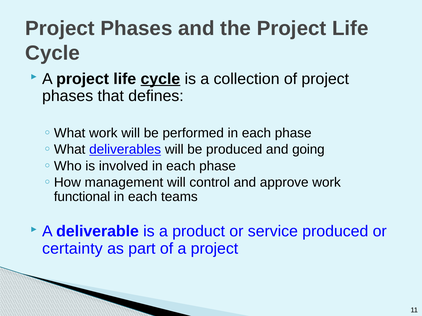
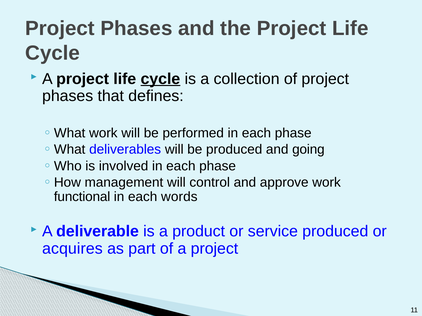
deliverables underline: present -> none
teams: teams -> words
certainty: certainty -> acquires
